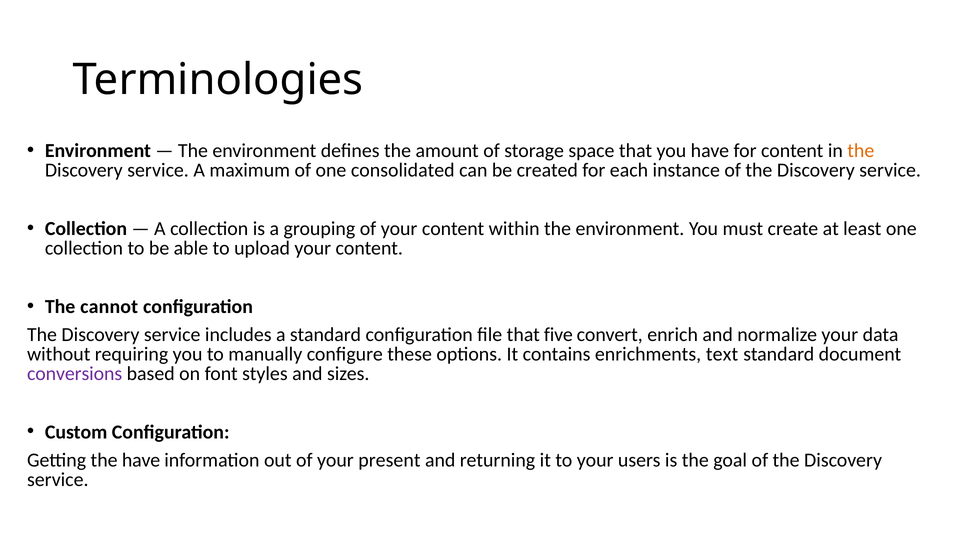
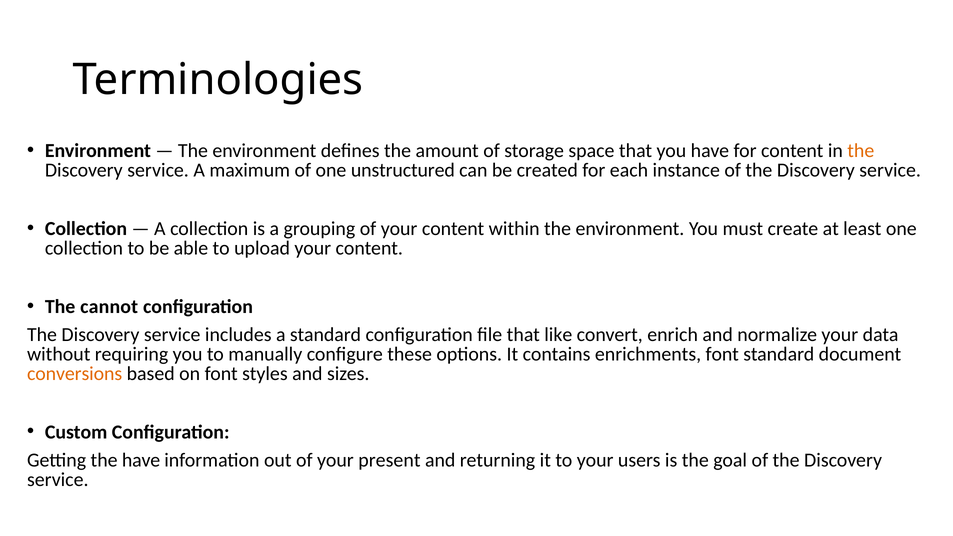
consolidated: consolidated -> unstructured
five: five -> like
enrichments text: text -> font
conversions colour: purple -> orange
